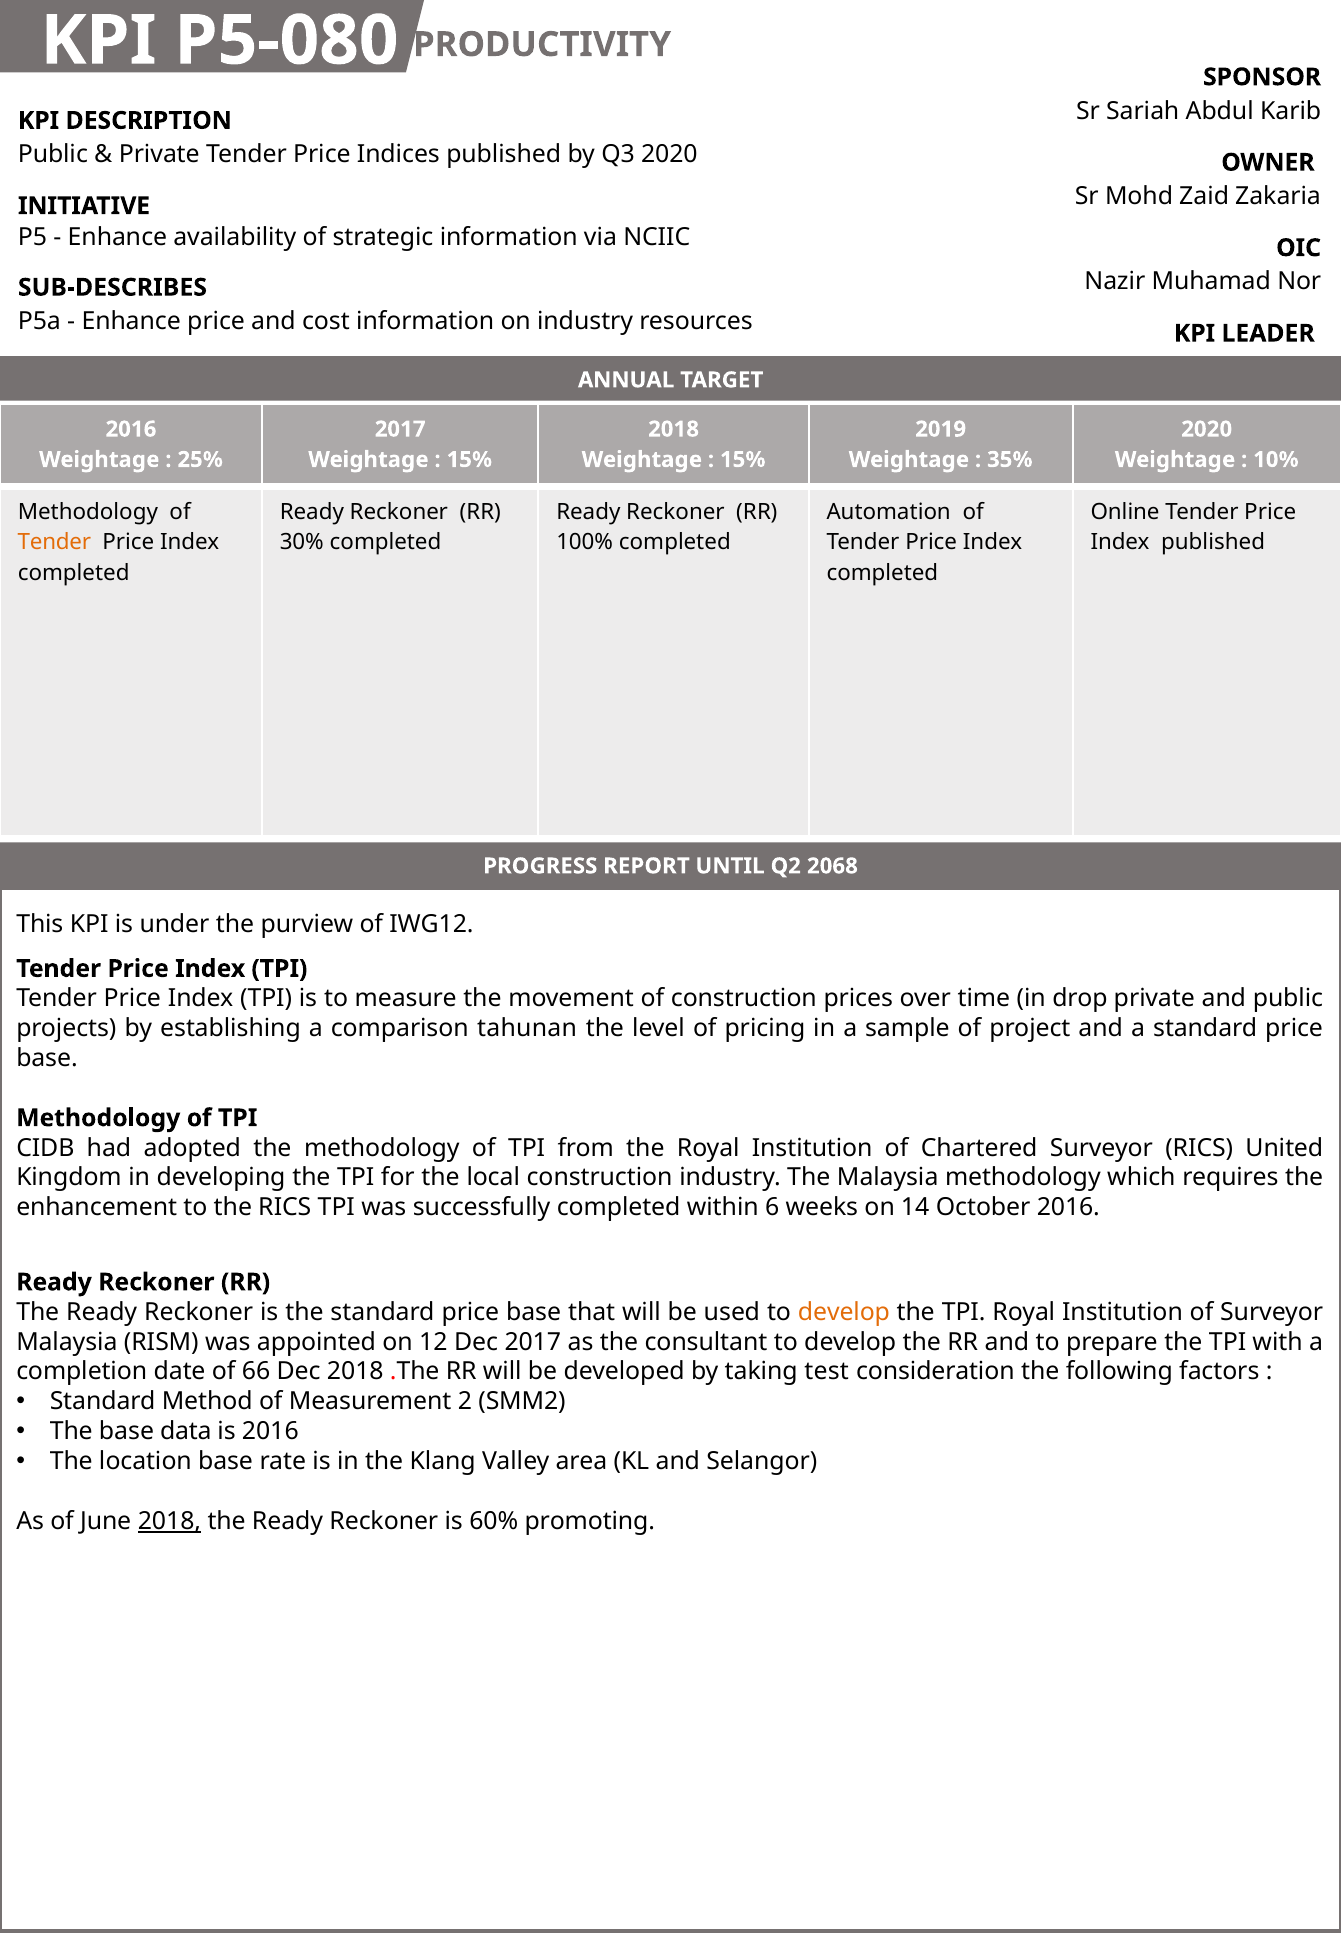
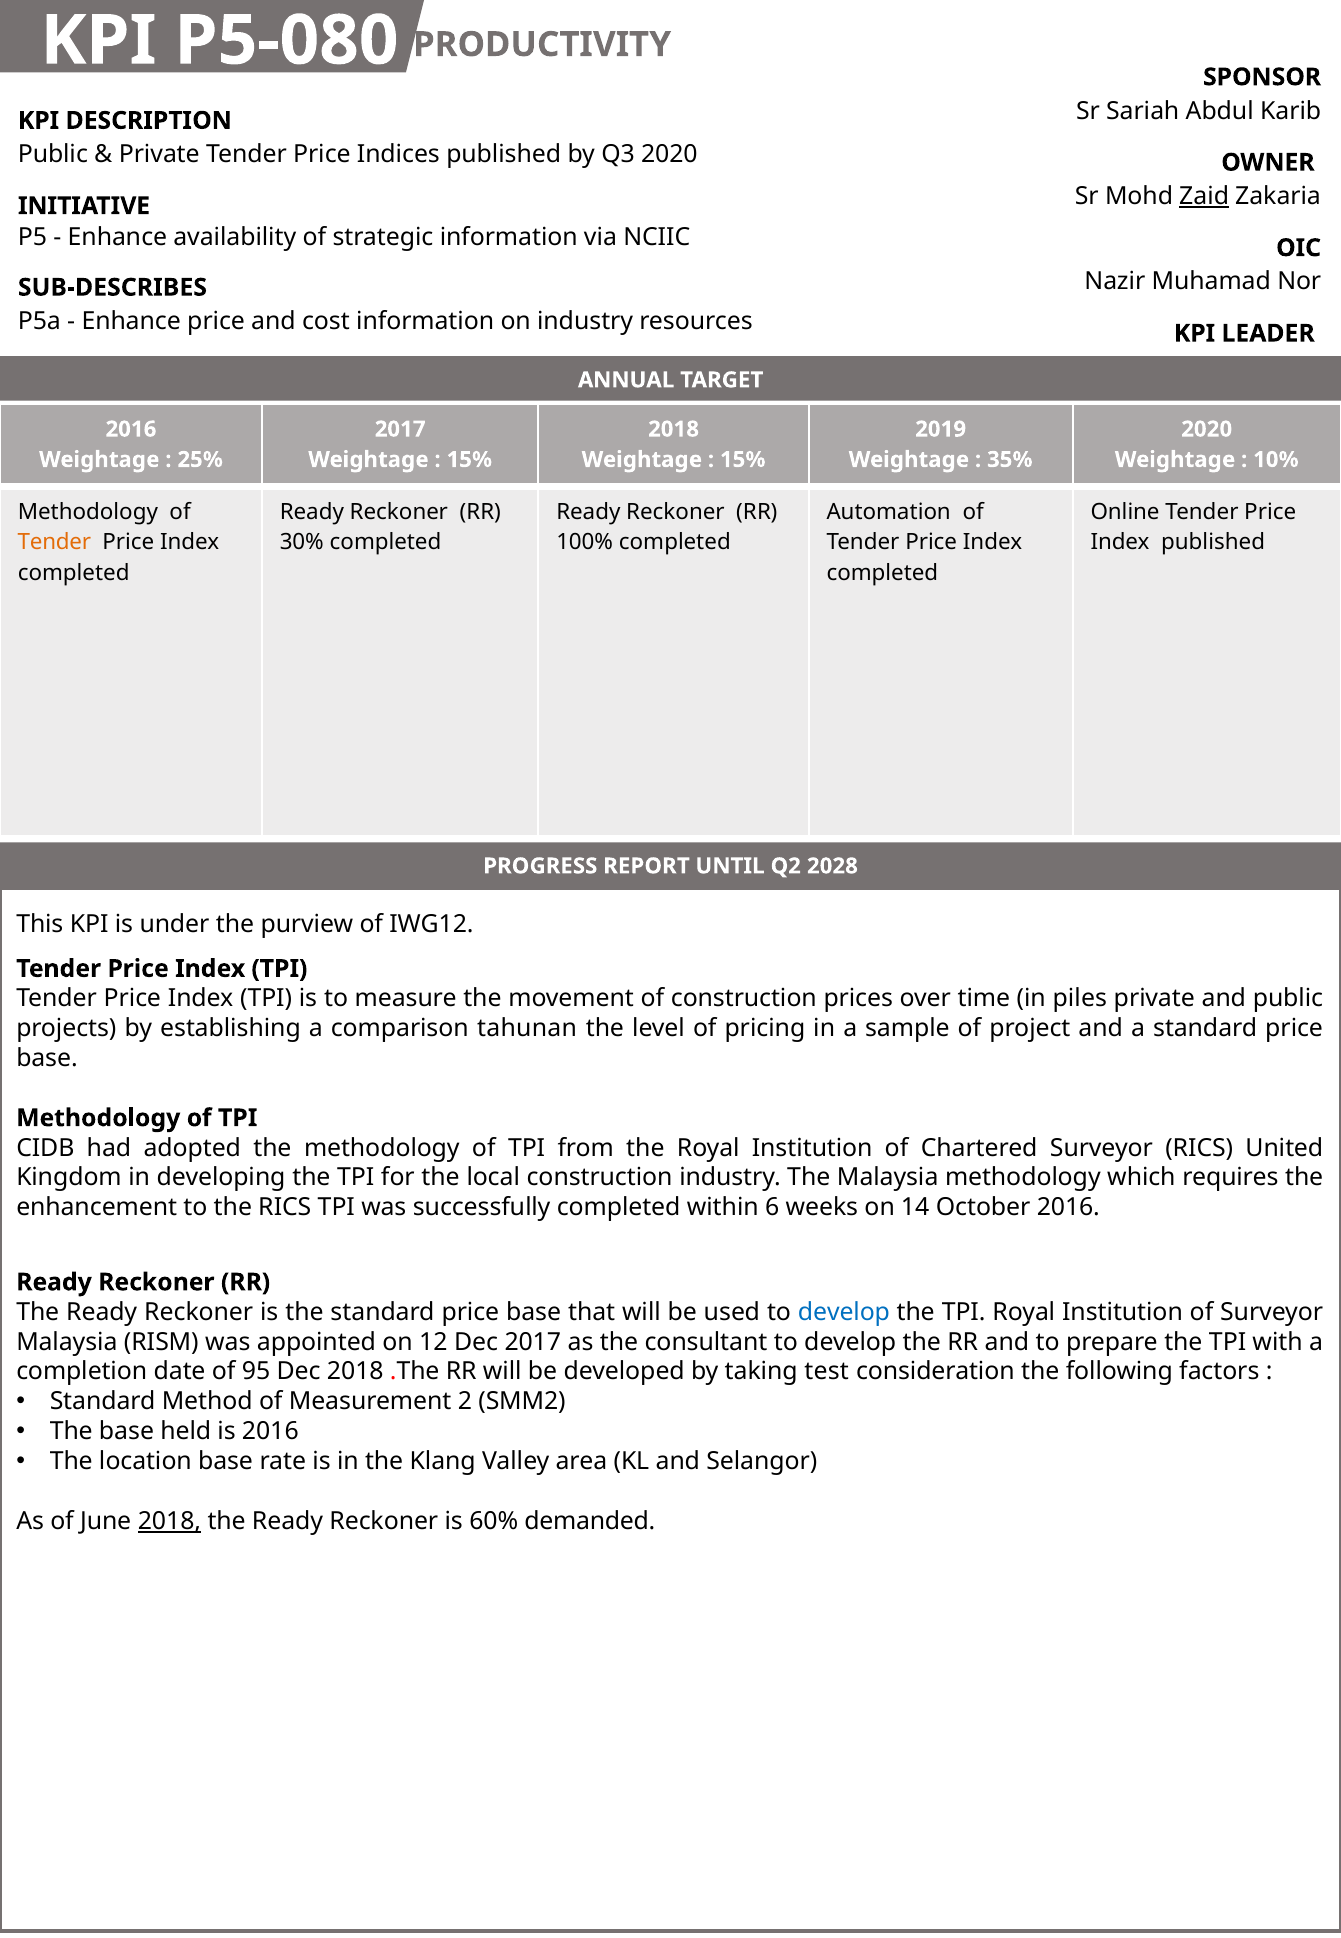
Zaid underline: none -> present
2068: 2068 -> 2028
drop: drop -> piles
develop at (844, 1311) colour: orange -> blue
66: 66 -> 95
data: data -> held
promoting: promoting -> demanded
